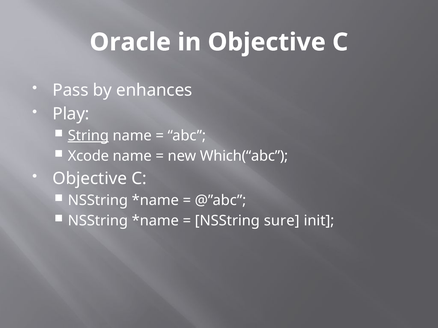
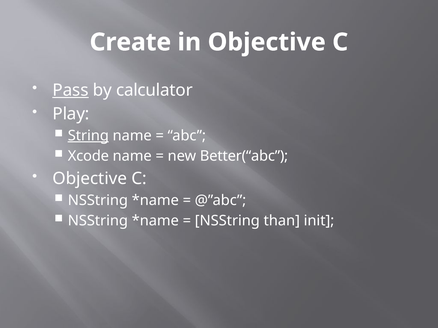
Oracle: Oracle -> Create
Pass underline: none -> present
enhances: enhances -> calculator
Which(“abc: Which(“abc -> Better(“abc
sure: sure -> than
